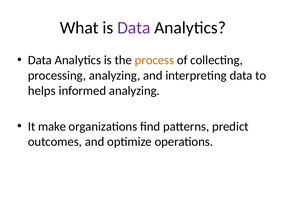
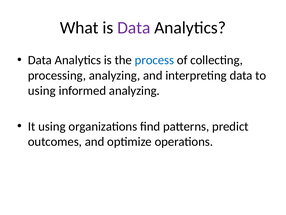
process colour: orange -> blue
helps at (42, 91): helps -> using
It make: make -> using
